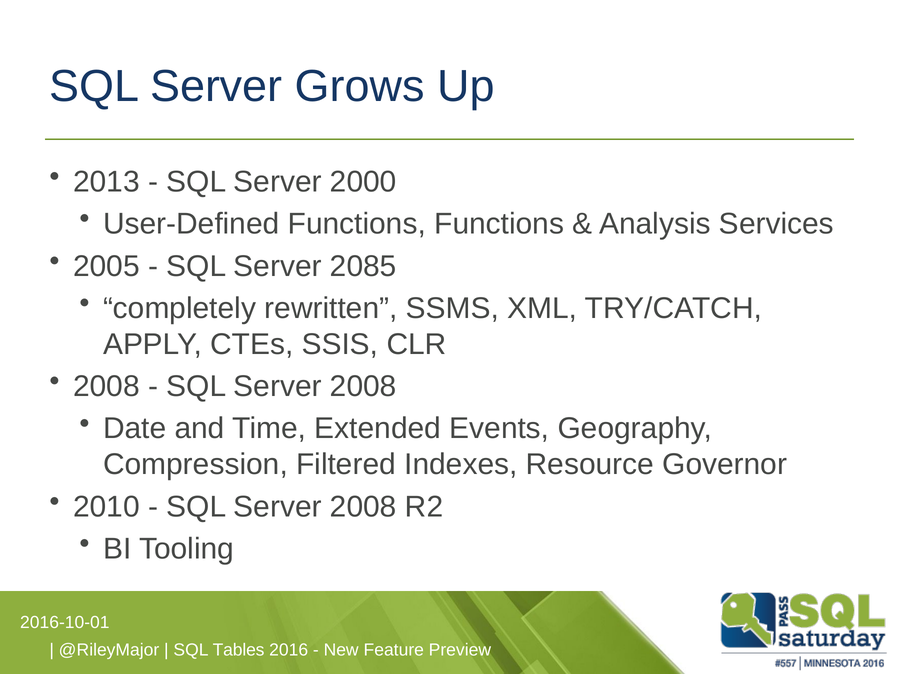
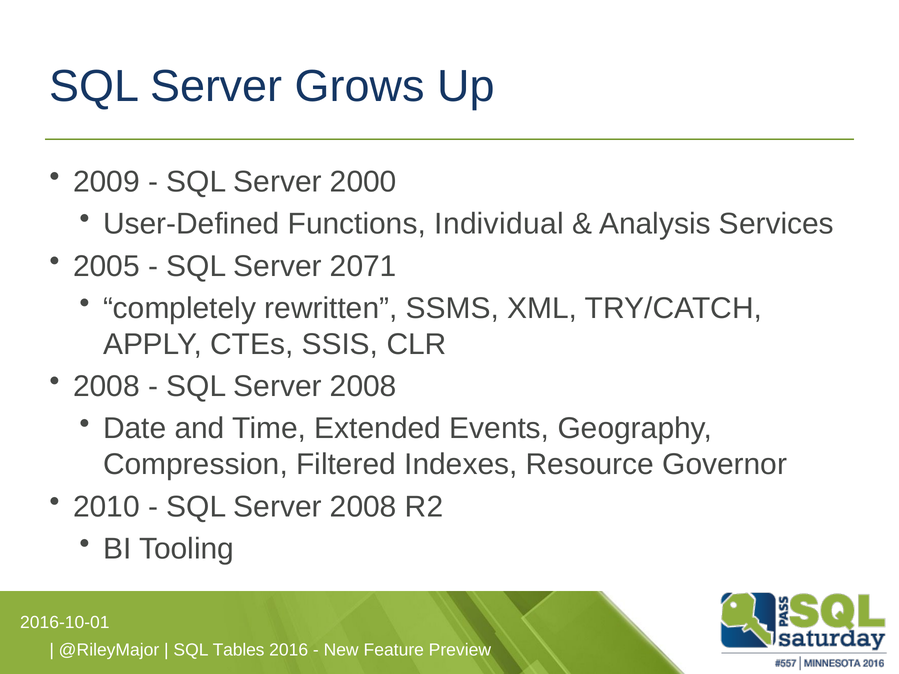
2013: 2013 -> 2009
Functions Functions: Functions -> Individual
2085: 2085 -> 2071
